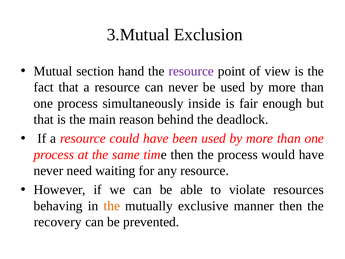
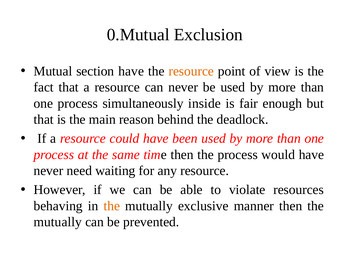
3.Mutual: 3.Mutual -> 0.Mutual
section hand: hand -> have
resource at (191, 71) colour: purple -> orange
recovery at (58, 222): recovery -> mutually
